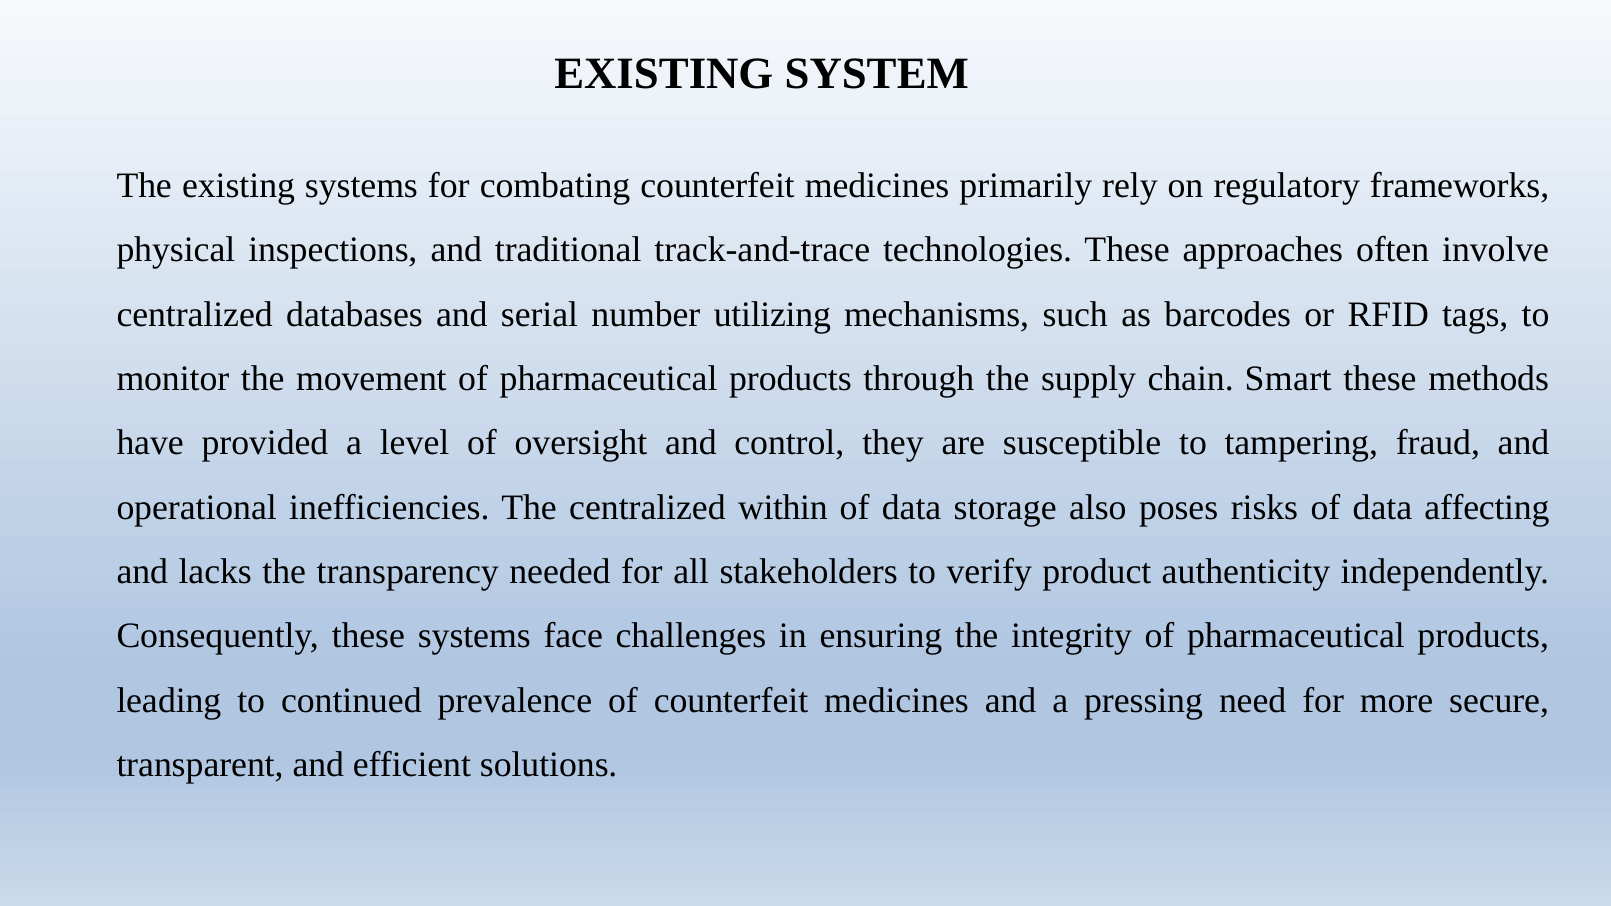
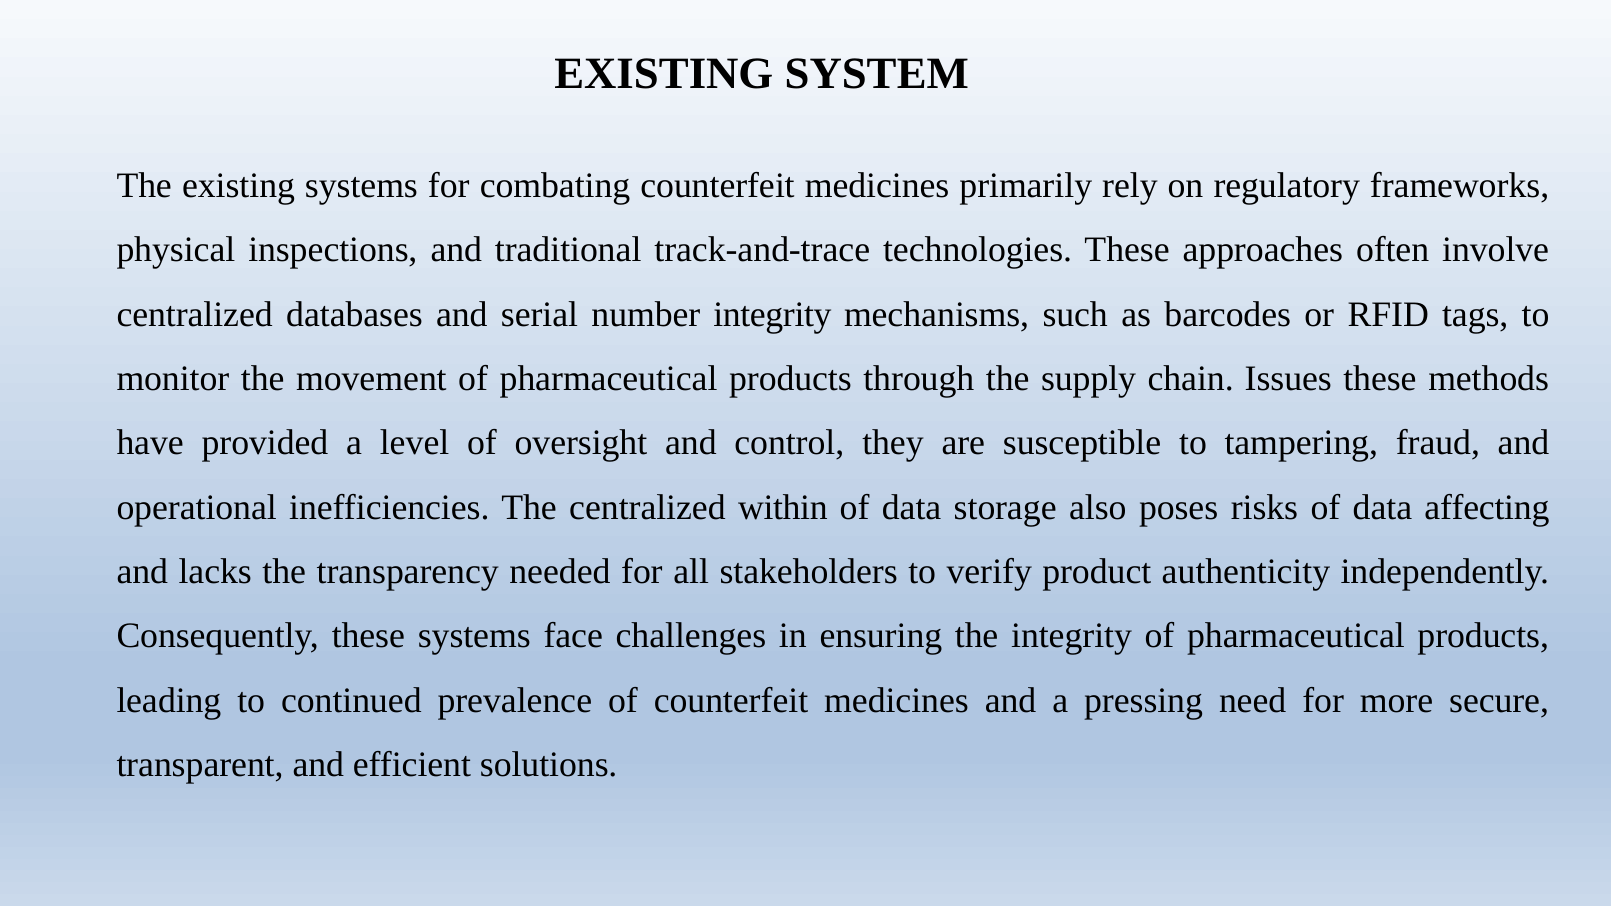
number utilizing: utilizing -> integrity
Smart: Smart -> Issues
